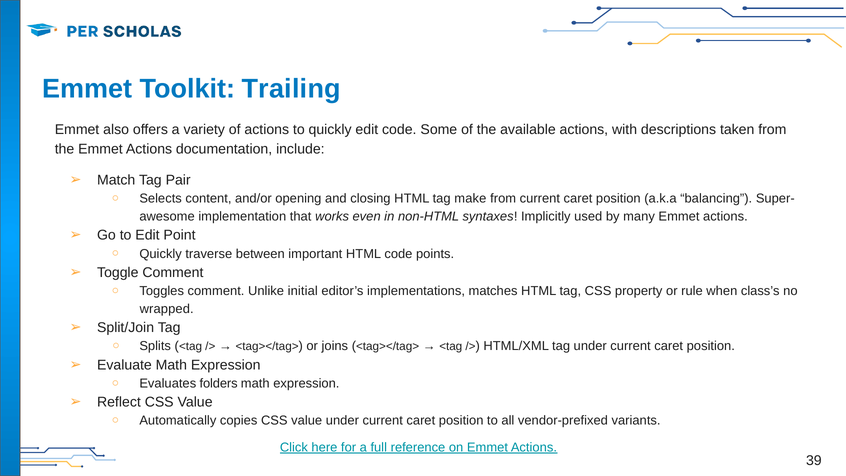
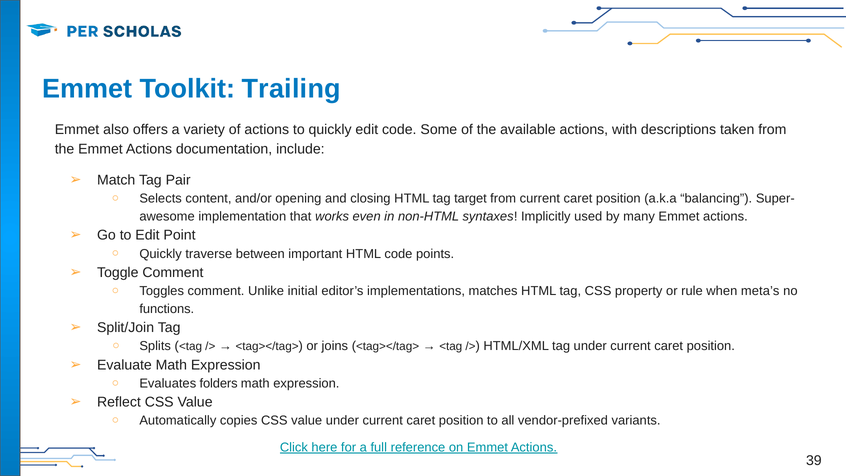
make: make -> target
class’s: class’s -> meta’s
wrapped: wrapped -> functions
